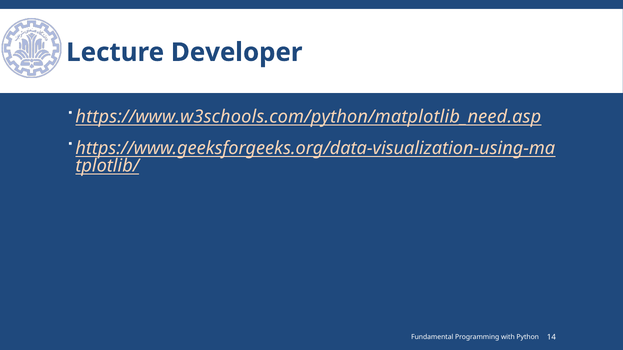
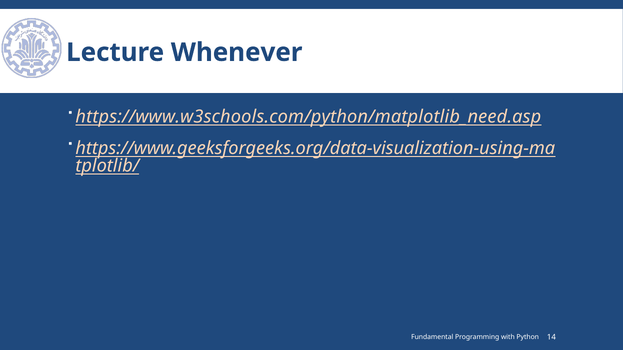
Developer: Developer -> Whenever
